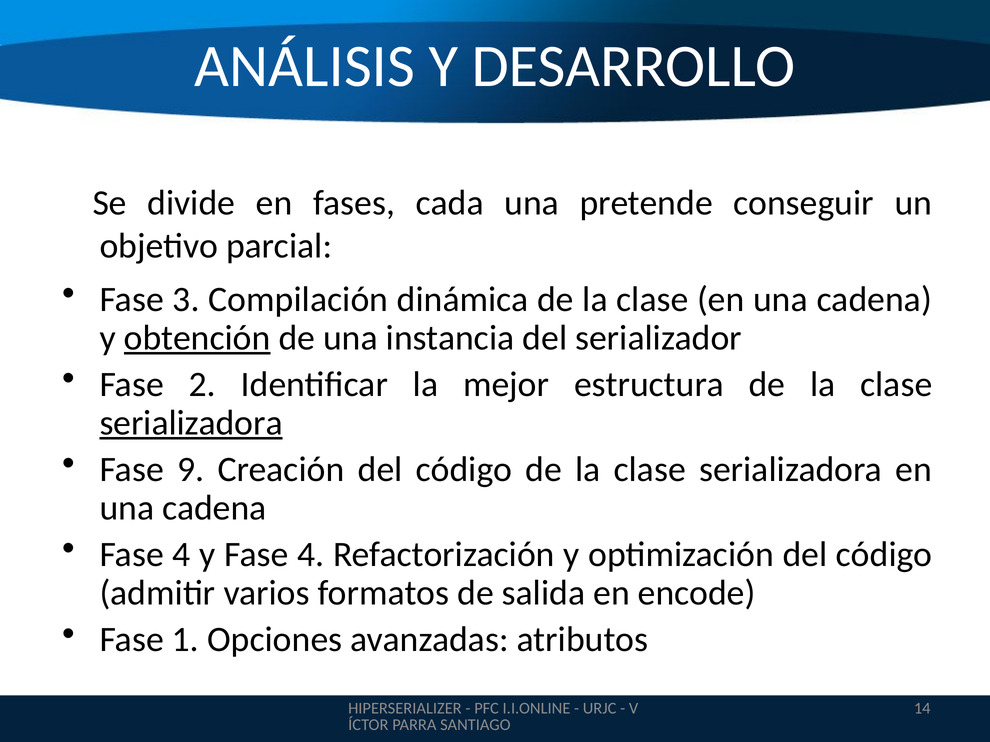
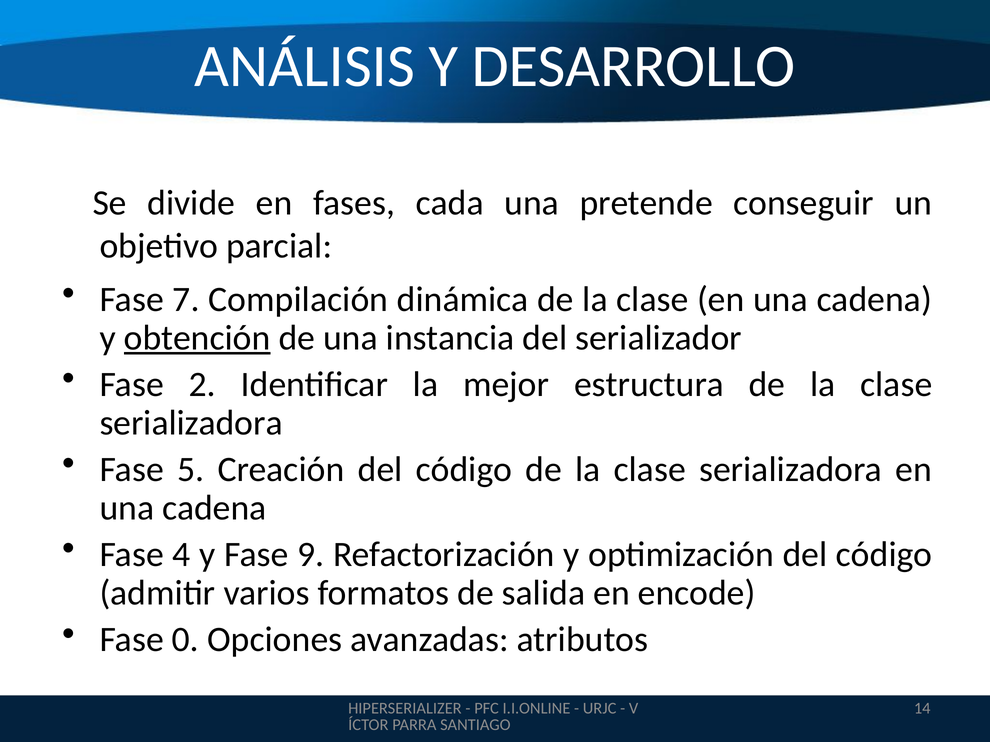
3: 3 -> 7
serializadora at (191, 423) underline: present -> none
9: 9 -> 5
y Fase 4: 4 -> 9
1: 1 -> 0
